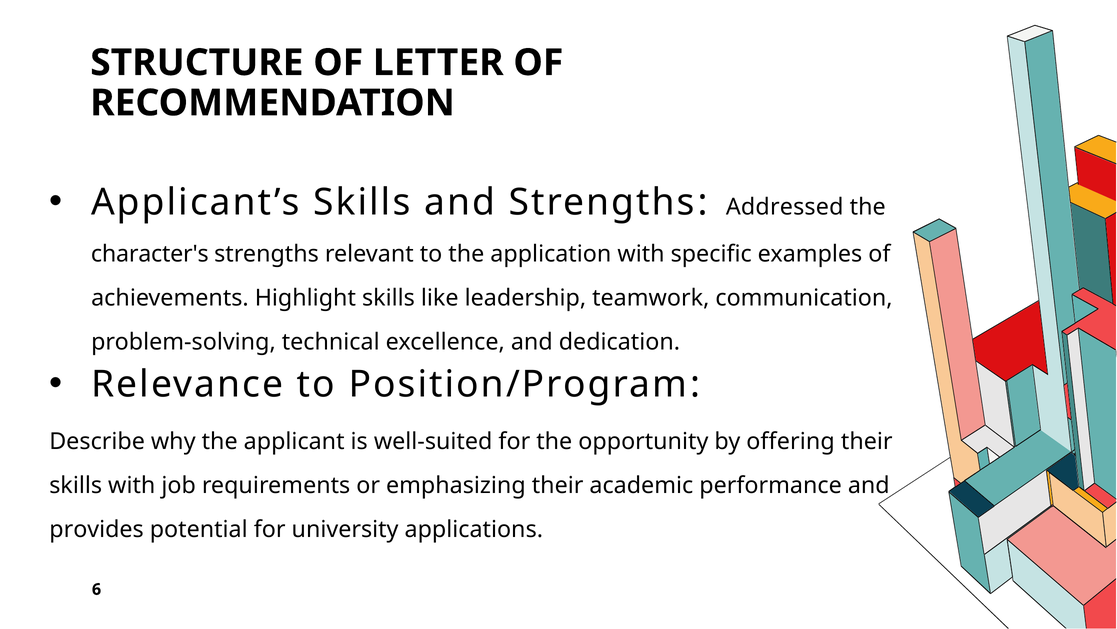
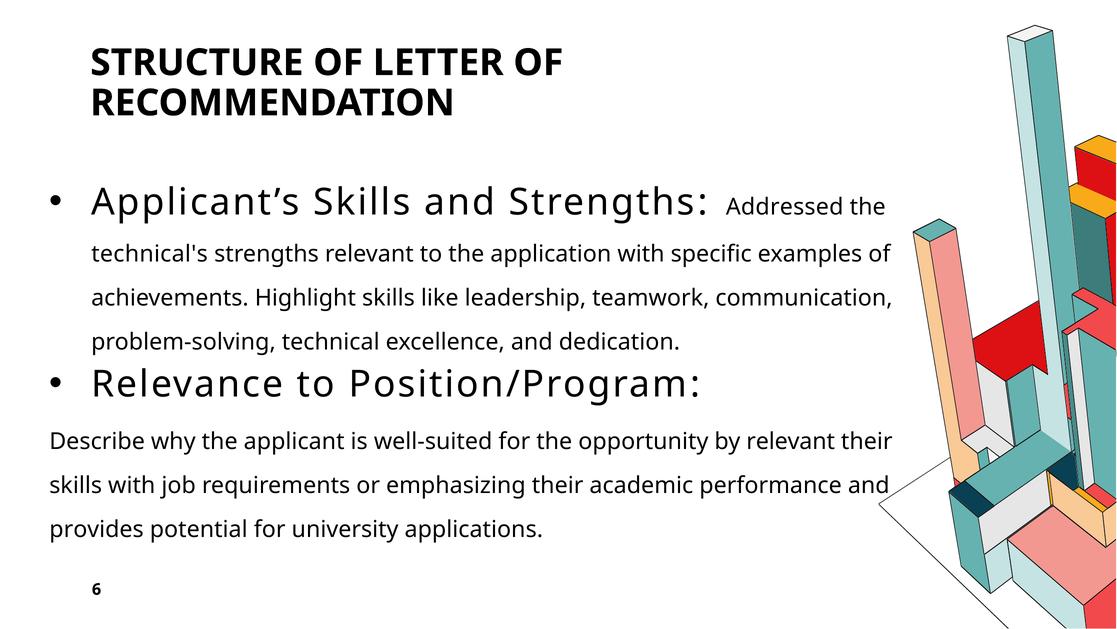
character's: character's -> technical's
by offering: offering -> relevant
